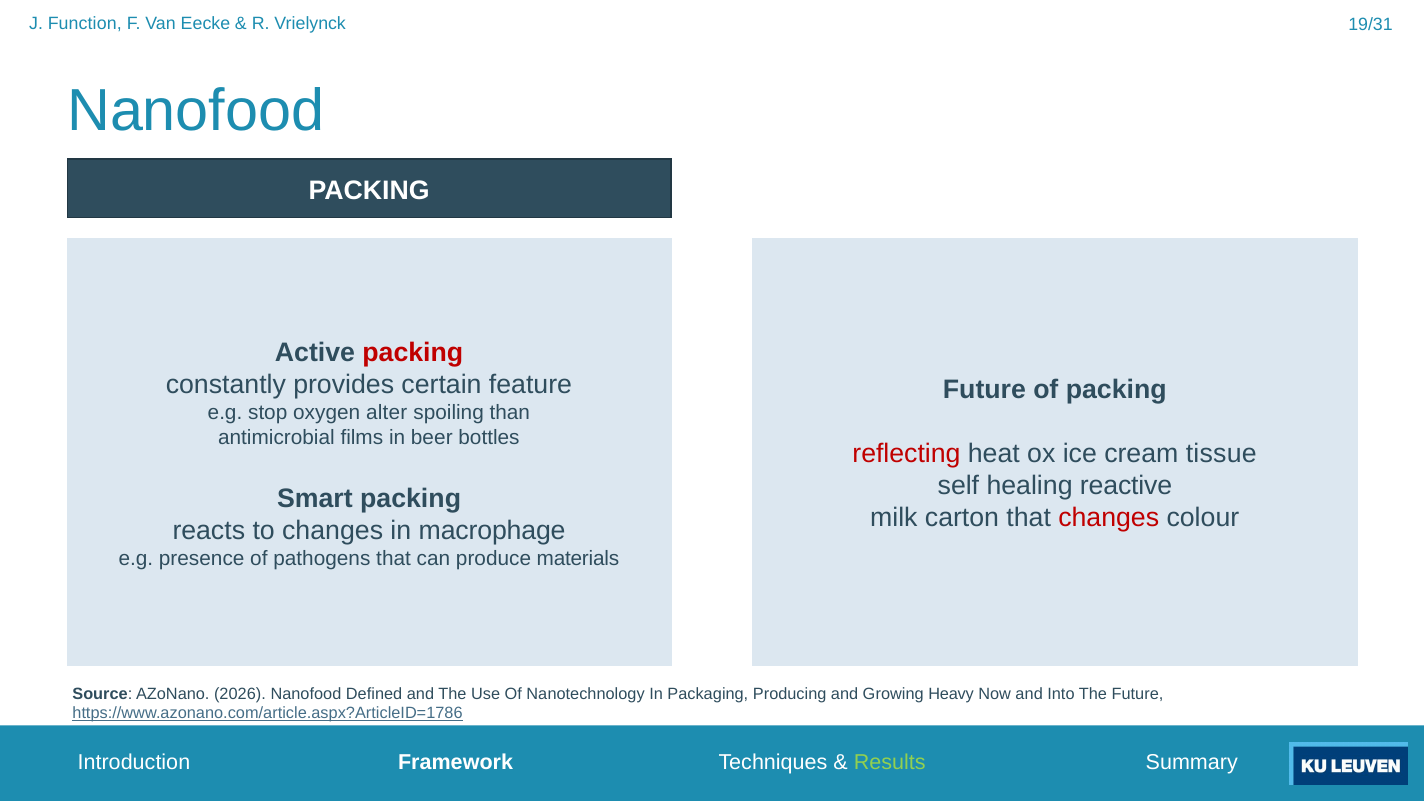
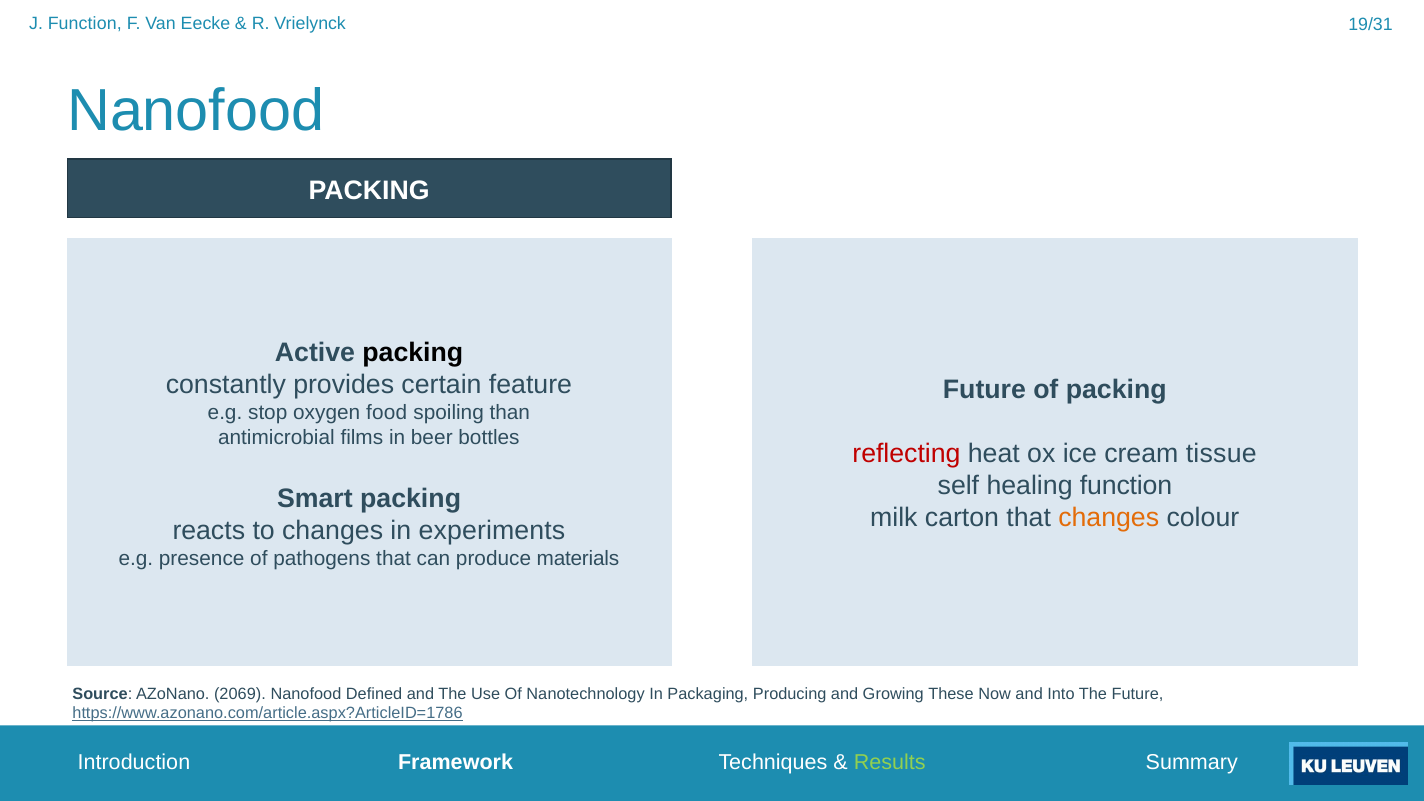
packing at (413, 353) colour: red -> black
alter: alter -> food
healing reactive: reactive -> function
changes at (1109, 518) colour: red -> orange
macrophage: macrophage -> experiments
2026: 2026 -> 2069
Heavy: Heavy -> These
